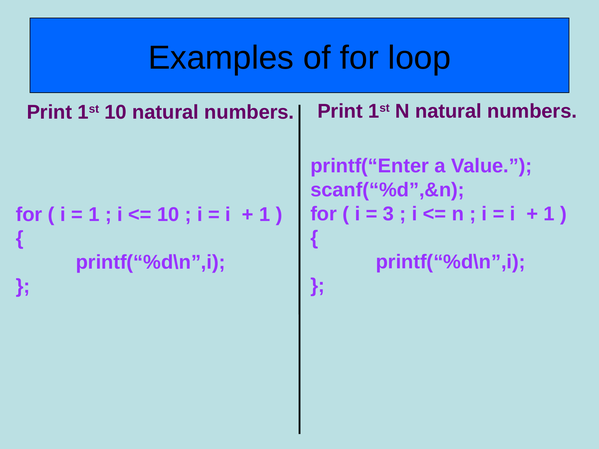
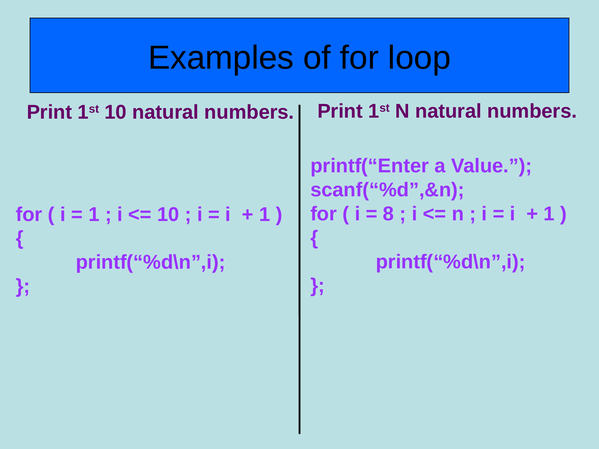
3: 3 -> 8
